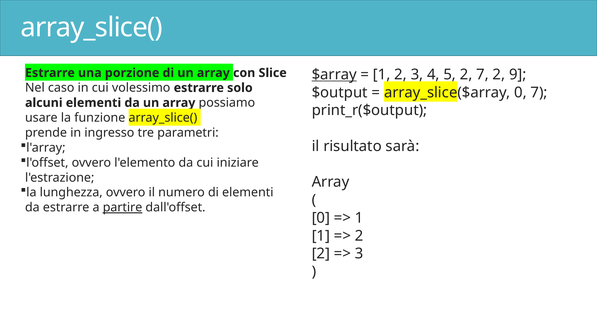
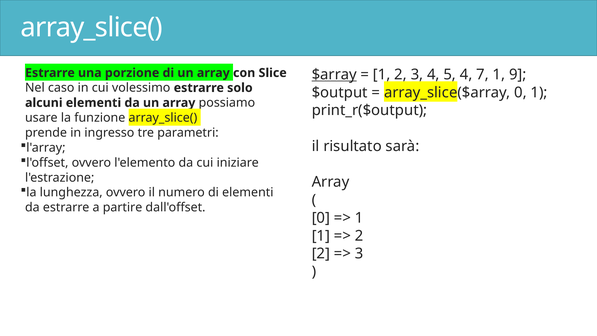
2 at (466, 74): 2 -> 4
7 2: 2 -> 1
0 7: 7 -> 1
partire underline: present -> none
